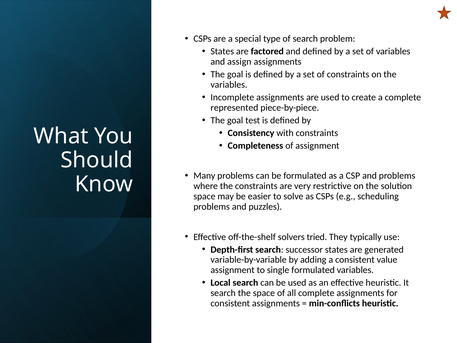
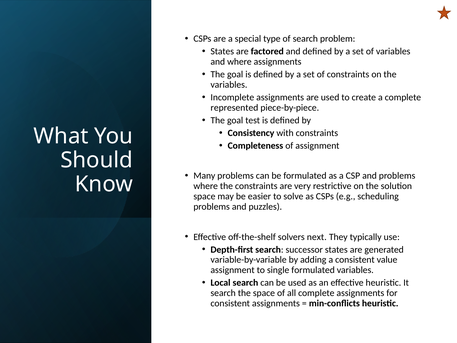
and assign: assign -> where
tried: tried -> next
